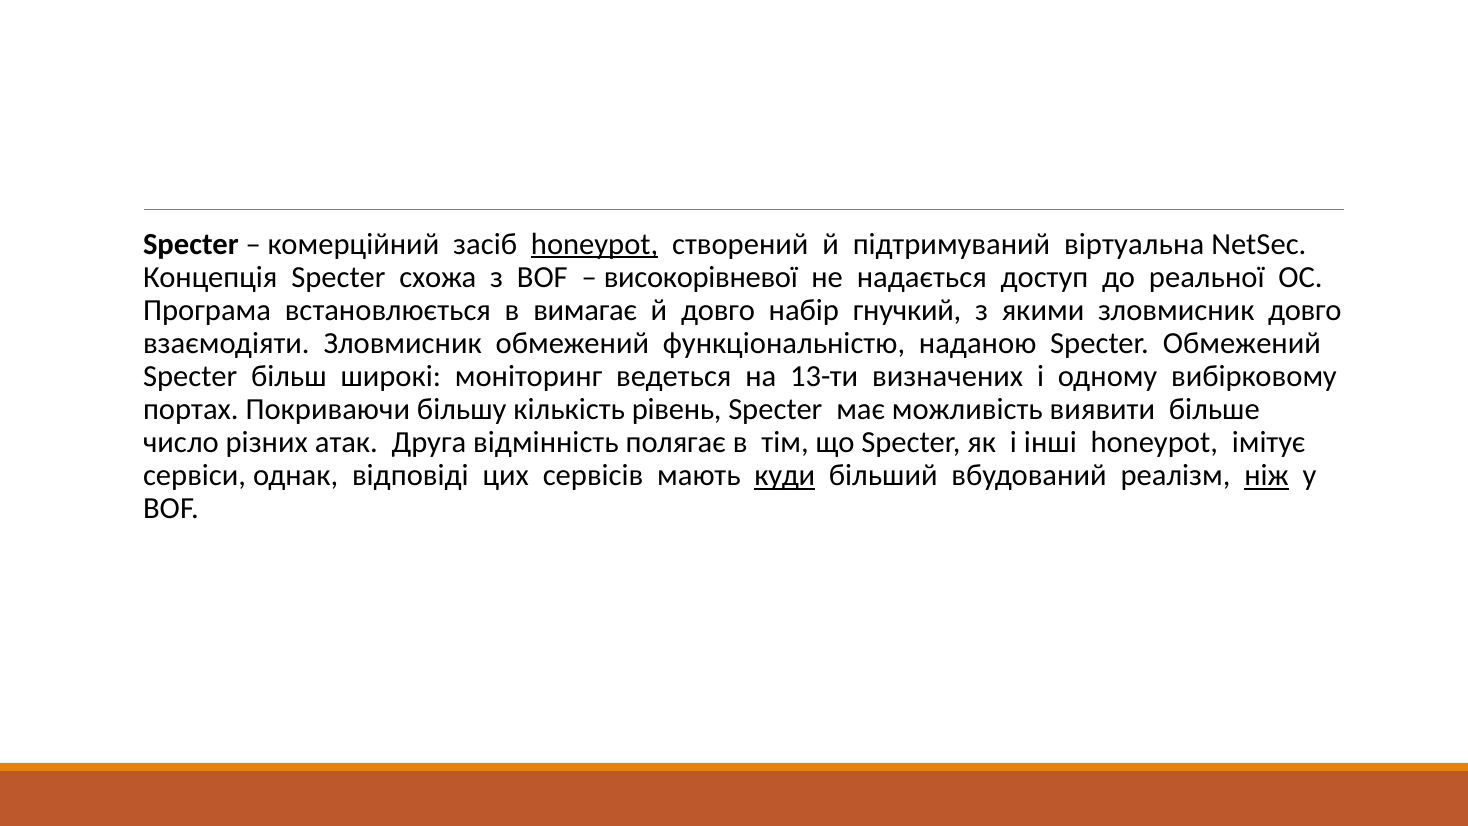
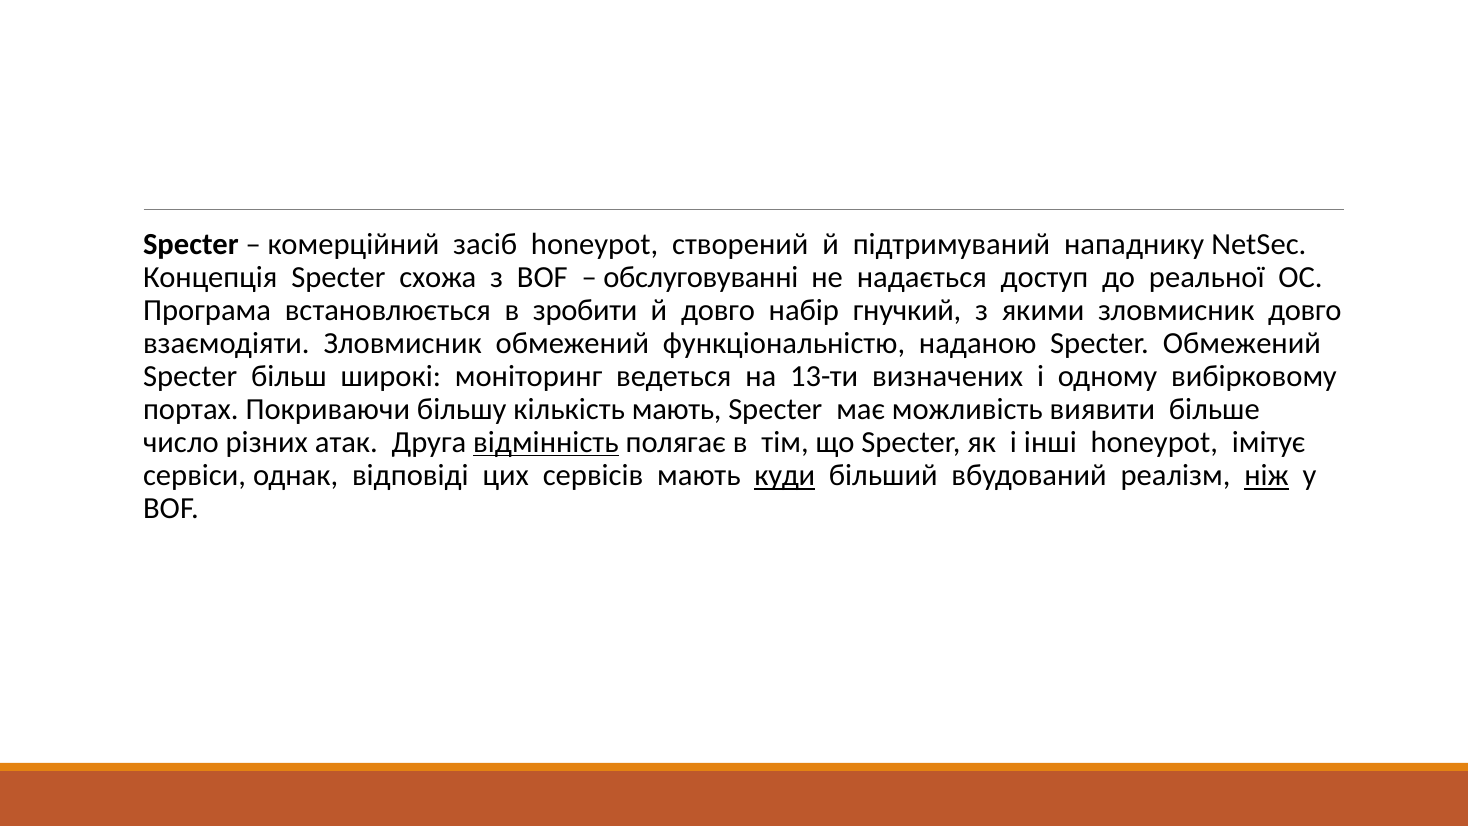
honeypot at (595, 244) underline: present -> none
віртуальна: віртуальна -> нападнику
високорівневої: високорівневої -> обслуговуванні
вимагає: вимагає -> зробити
кількість рівень: рівень -> мають
відмінність underline: none -> present
